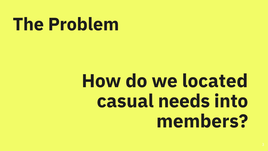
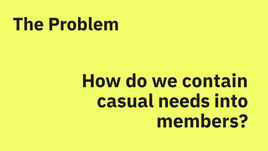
located: located -> contain
